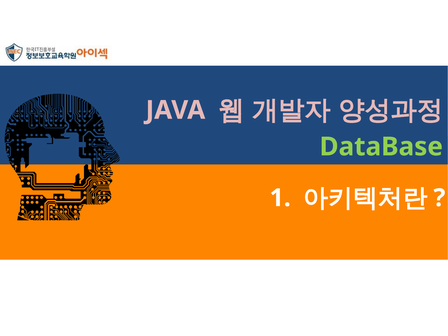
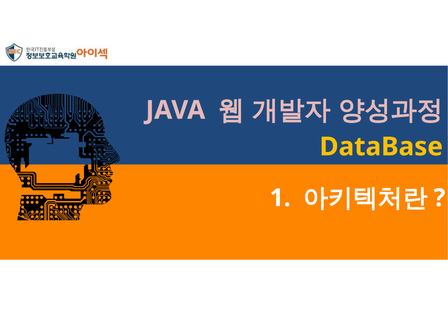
DataBase colour: light green -> yellow
